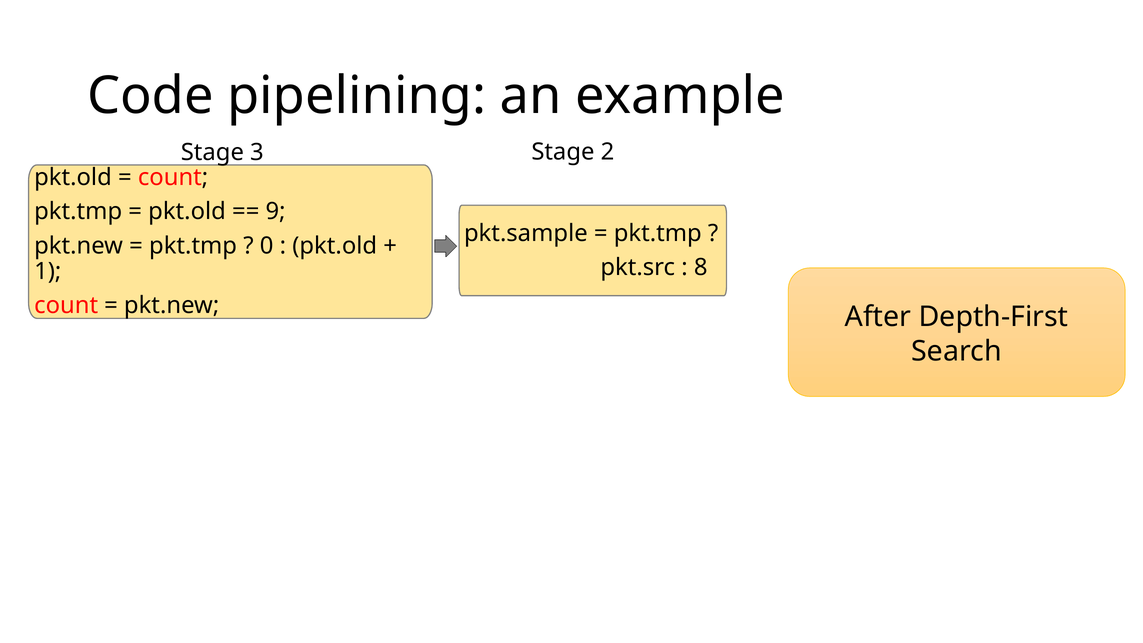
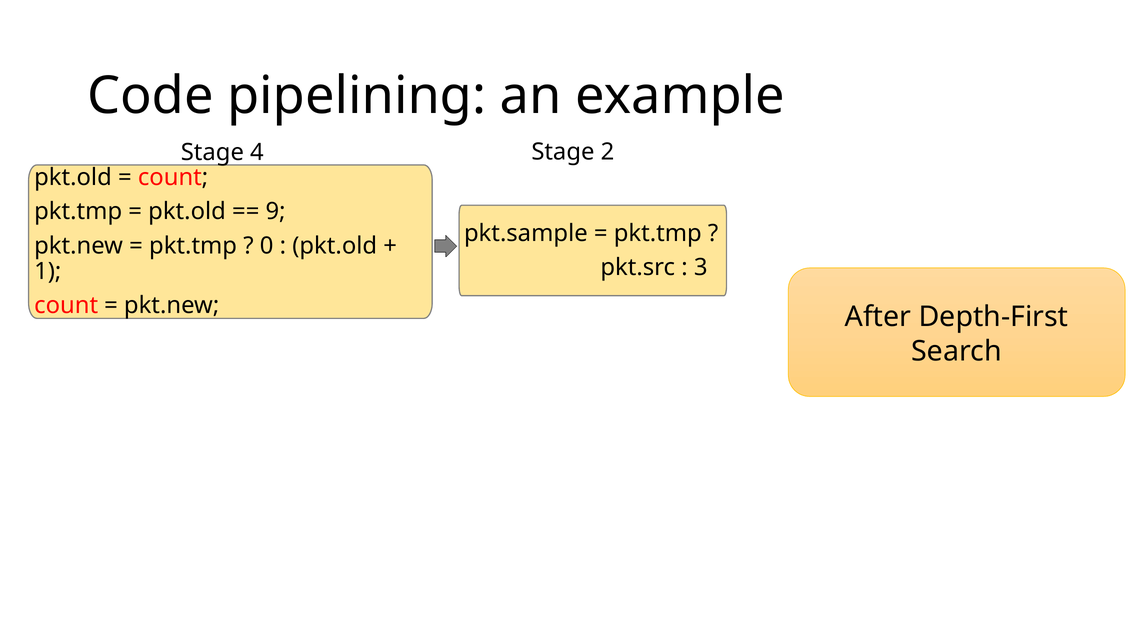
3: 3 -> 4
8: 8 -> 3
